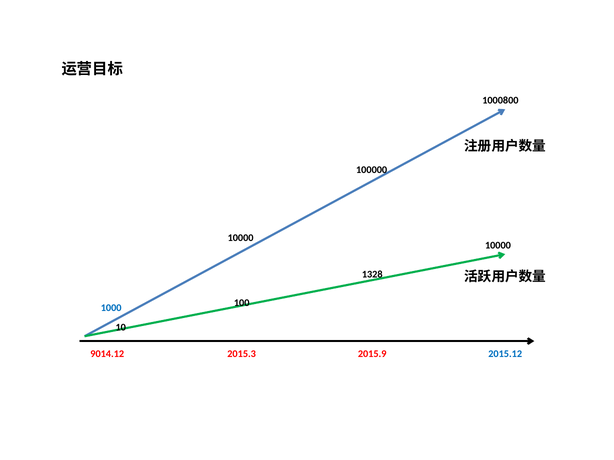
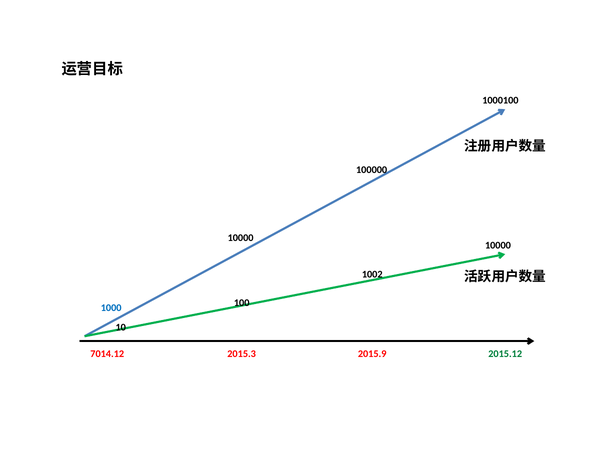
1000800: 1000800 -> 1000100
1328: 1328 -> 1002
9014.12: 9014.12 -> 7014.12
2015.12 colour: blue -> green
